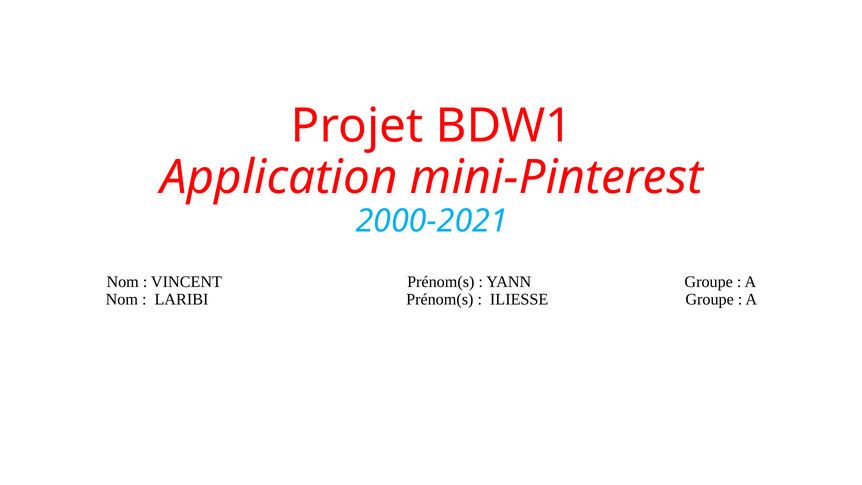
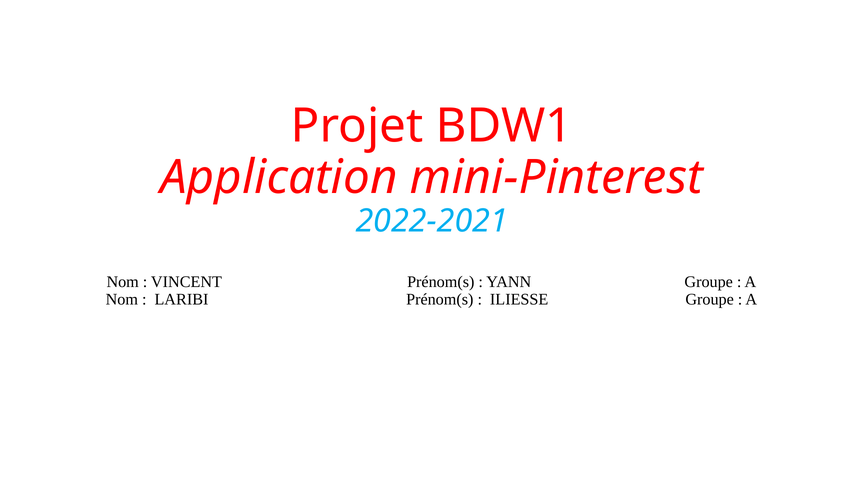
2000-2021: 2000-2021 -> 2022-2021
